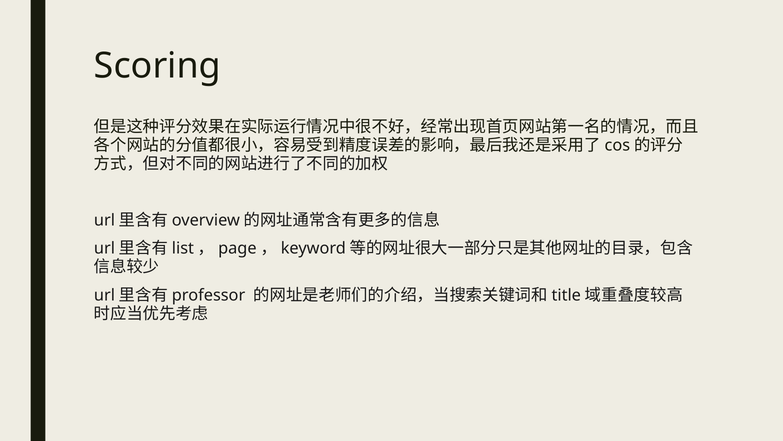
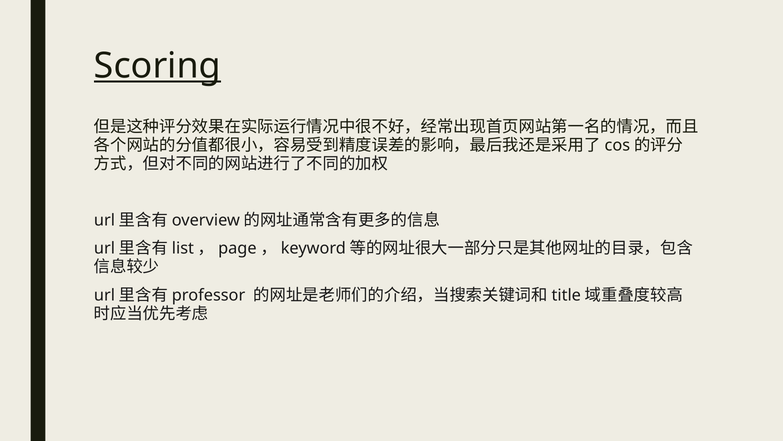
Scoring underline: none -> present
